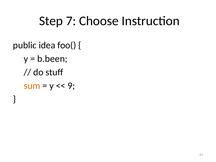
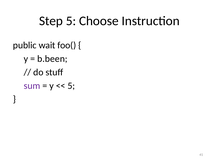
Step 7: 7 -> 5
idea: idea -> wait
sum colour: orange -> purple
9 at (71, 86): 9 -> 5
